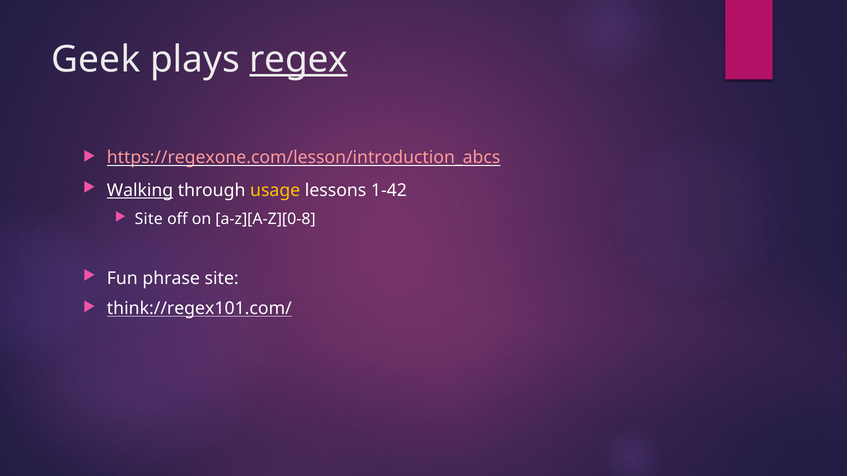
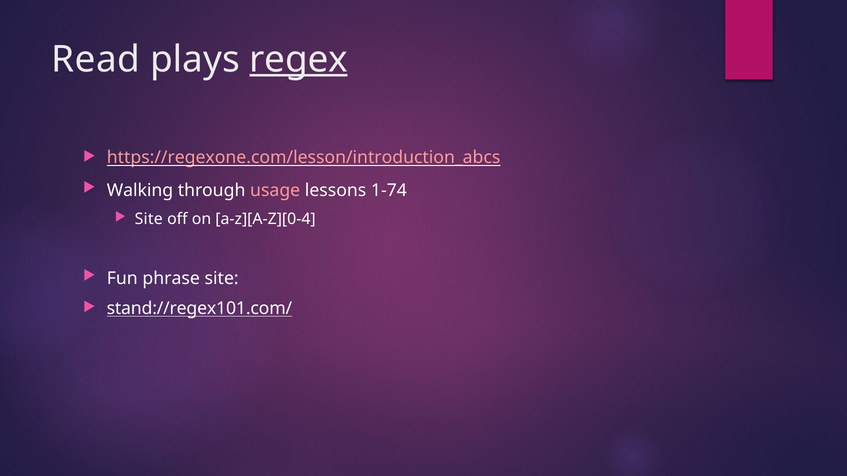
Geek: Geek -> Read
Walking underline: present -> none
usage colour: yellow -> pink
1-42: 1-42 -> 1-74
a-z][A-Z][0-8: a-z][A-Z][0-8 -> a-z][A-Z][0-4
think://regex101.com/: think://regex101.com/ -> stand://regex101.com/
